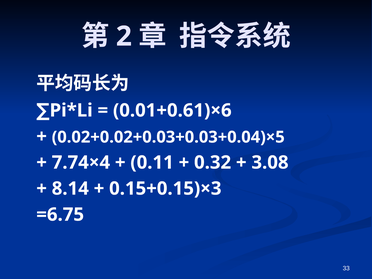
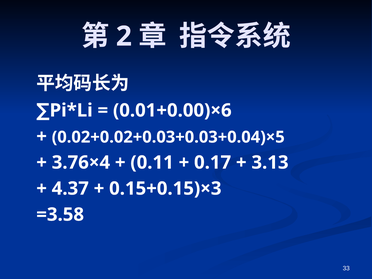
0.01+0.61)×6: 0.01+0.61)×6 -> 0.01+0.00)×6
7.74×4: 7.74×4 -> 3.76×4
0.32: 0.32 -> 0.17
3.08: 3.08 -> 3.13
8.14: 8.14 -> 4.37
=6.75: =6.75 -> =3.58
